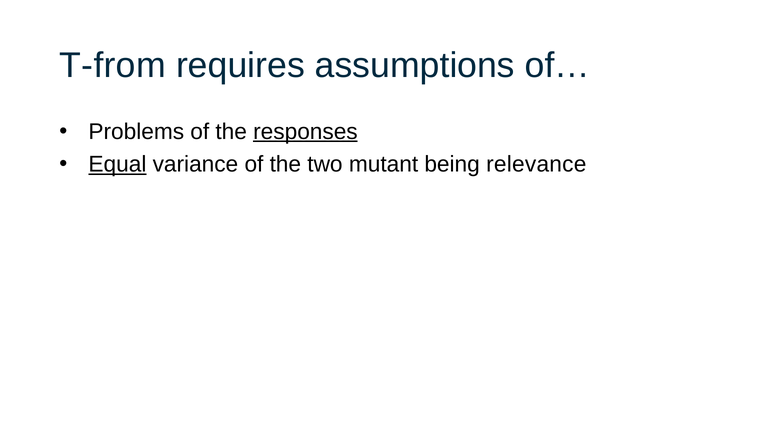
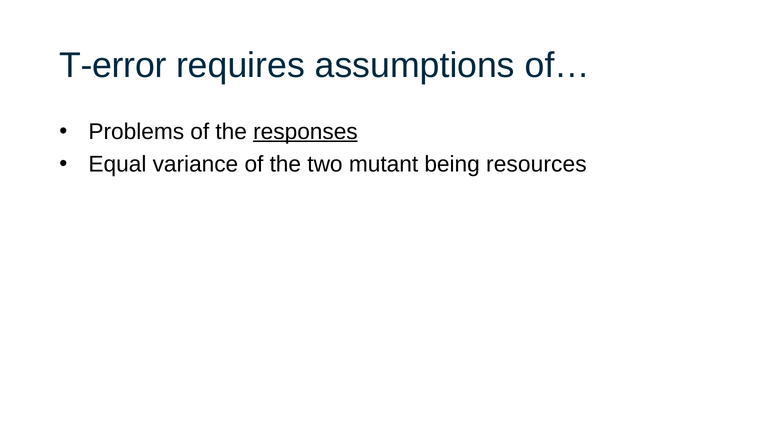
T-from: T-from -> T-error
Equal underline: present -> none
relevance: relevance -> resources
